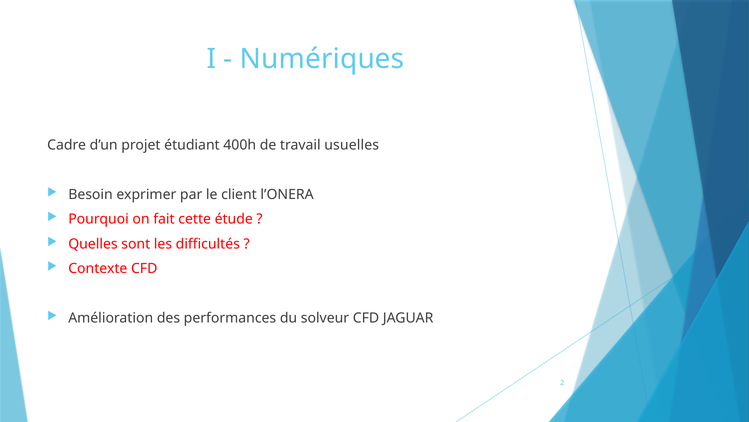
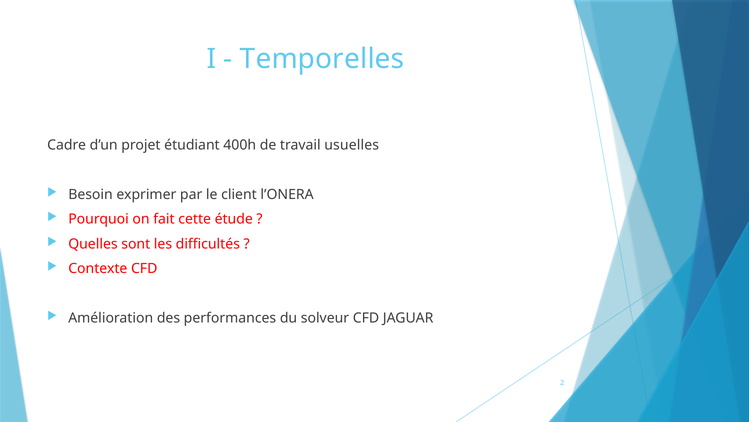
Numériques: Numériques -> Temporelles
